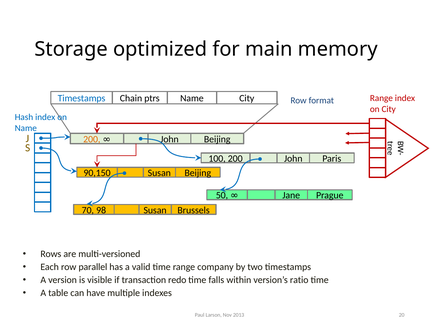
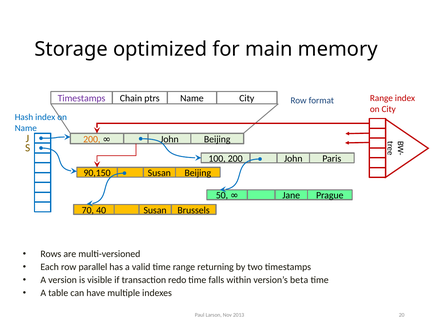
Timestamps at (82, 98) colour: blue -> purple
98: 98 -> 40
company: company -> returning
ratio: ratio -> beta
